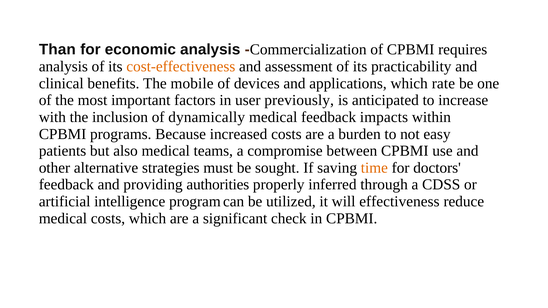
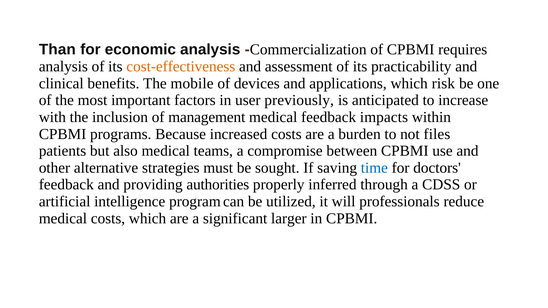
rate: rate -> risk
dynamically: dynamically -> management
easy: easy -> files
time colour: orange -> blue
effectiveness: effectiveness -> professionals
check: check -> larger
